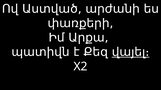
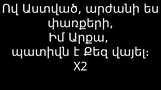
վայել։ underline: present -> none
